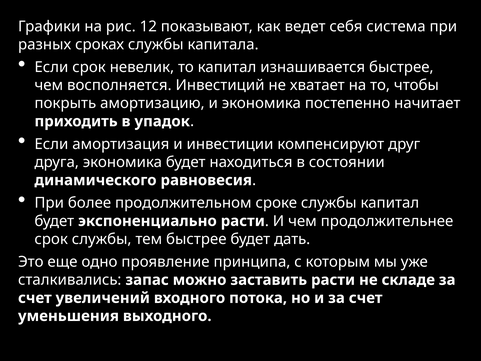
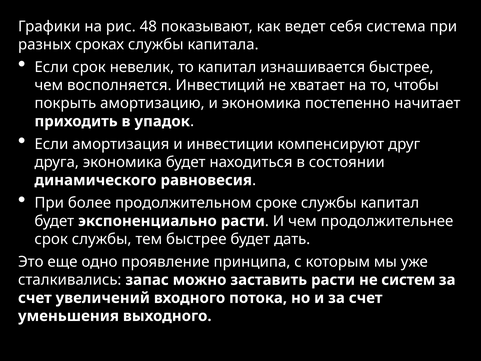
12: 12 -> 48
складе: складе -> систем
